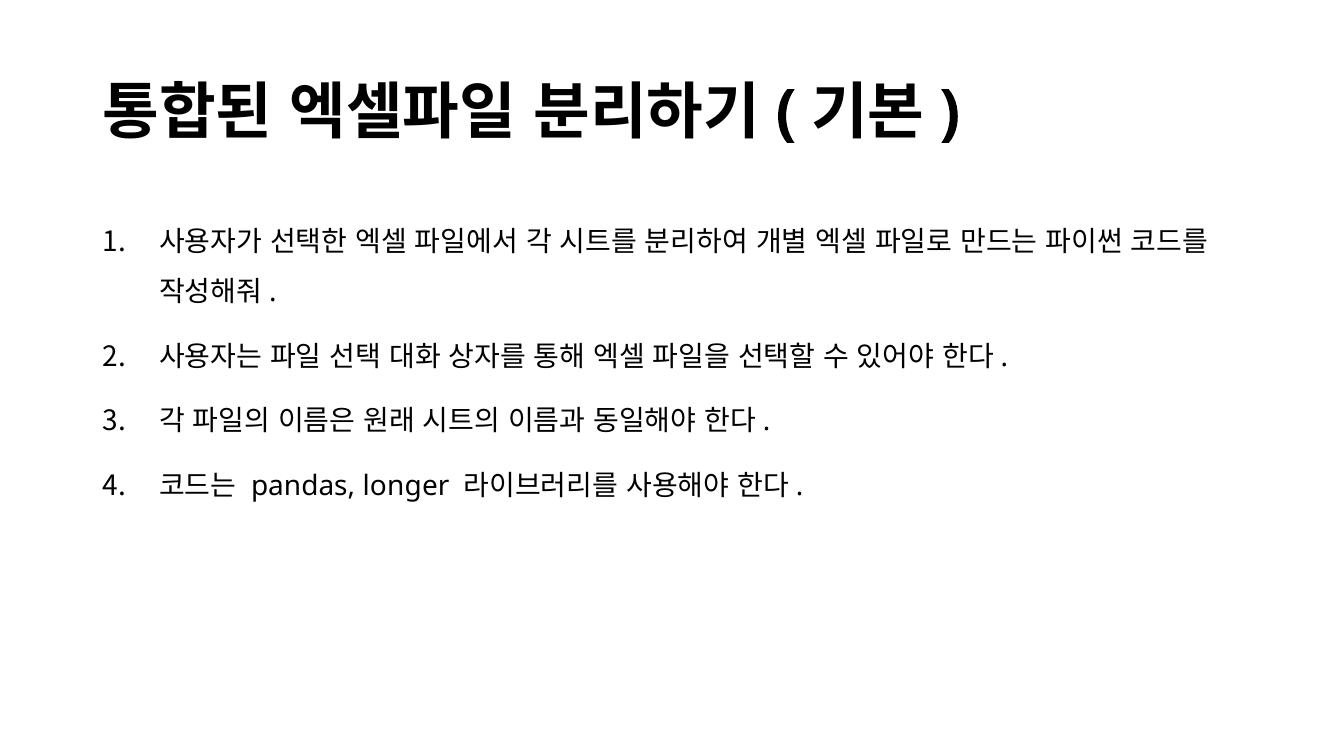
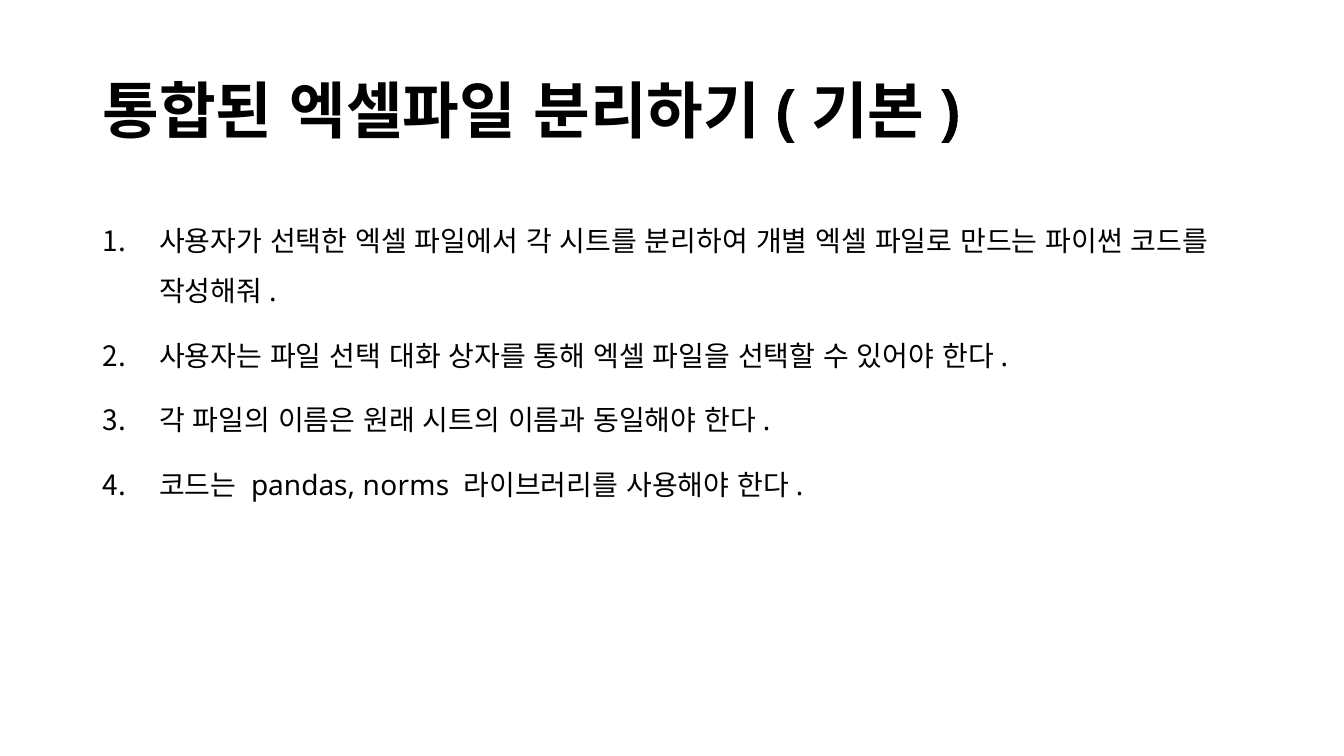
longer: longer -> norms
